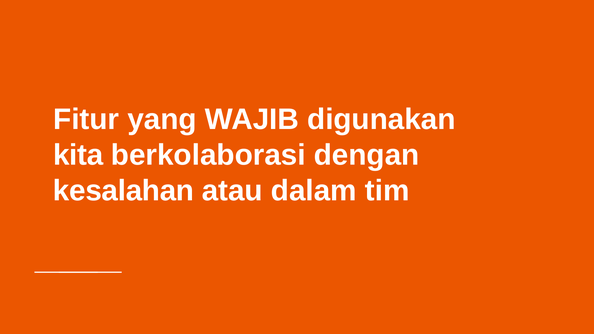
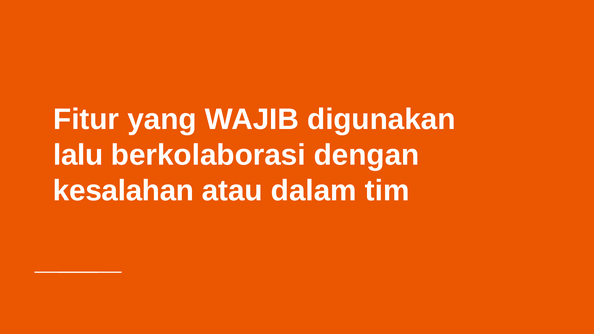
kita: kita -> lalu
